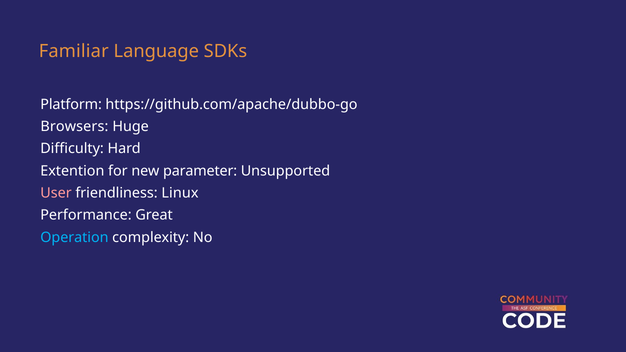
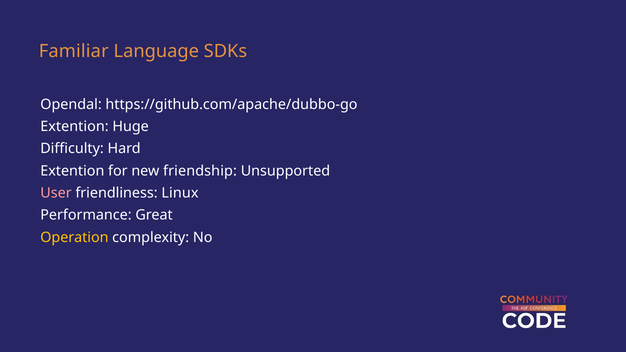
Platform: Platform -> Opendal
Browsers at (74, 127): Browsers -> Extention
parameter: parameter -> friendship
Operation colour: light blue -> yellow
